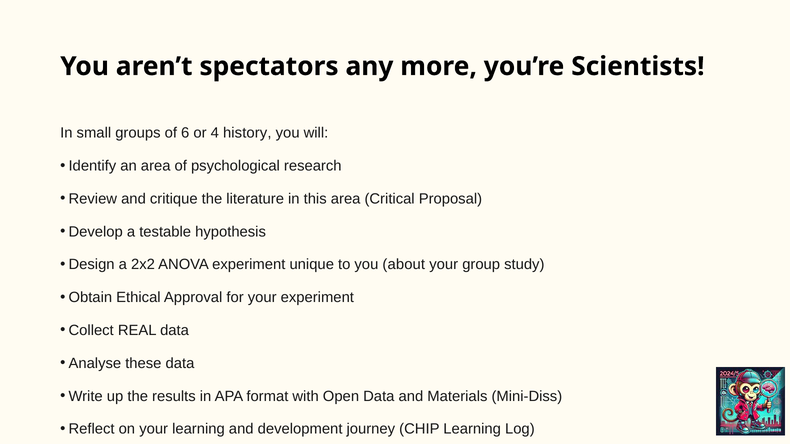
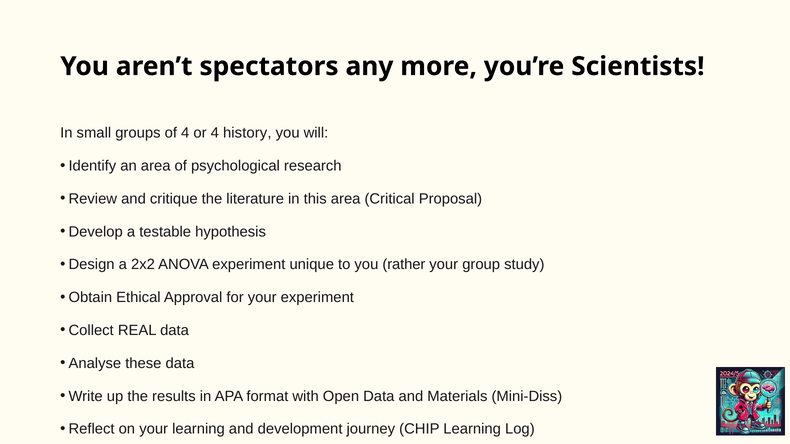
of 6: 6 -> 4
about: about -> rather
